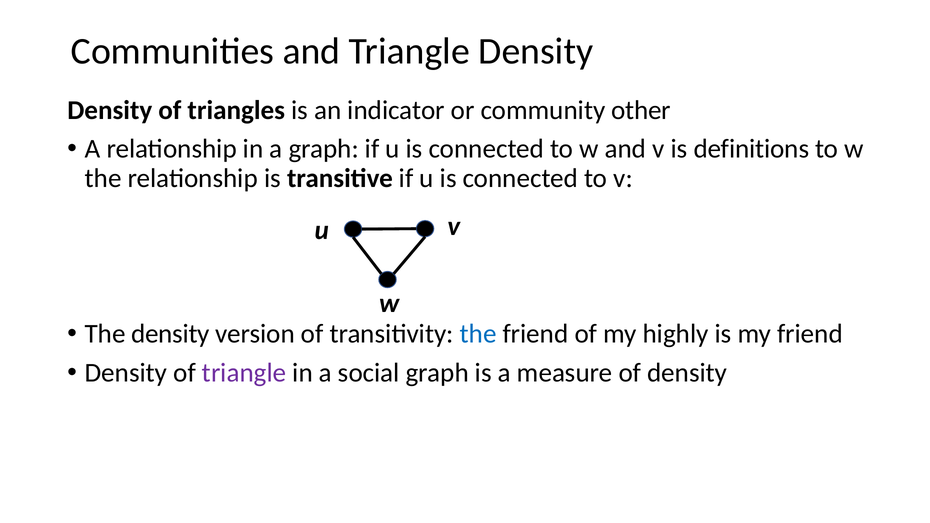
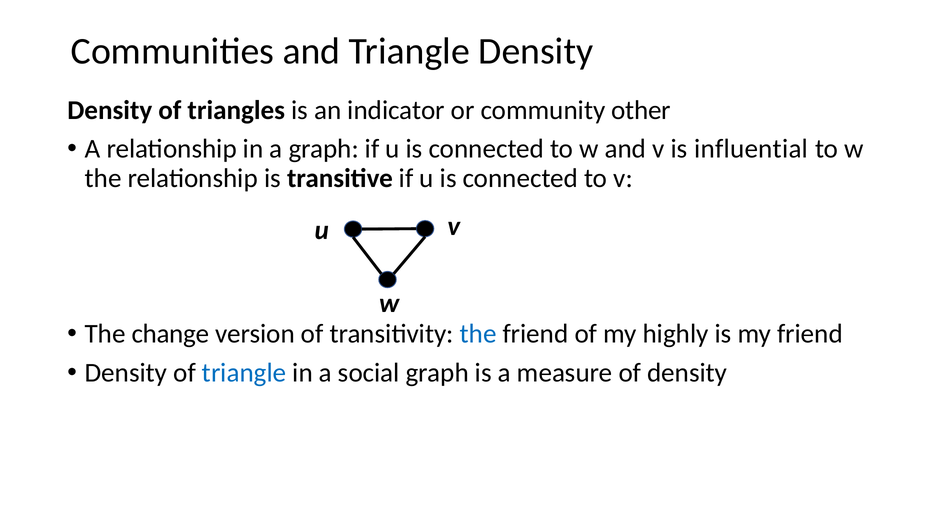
definitions: definitions -> influential
The density: density -> change
triangle at (244, 373) colour: purple -> blue
